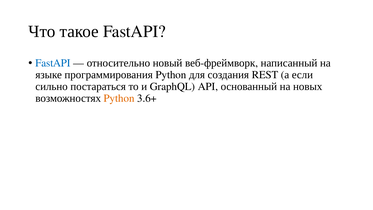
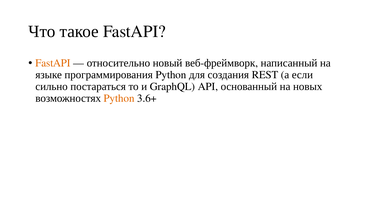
FastAPI at (53, 63) colour: blue -> orange
